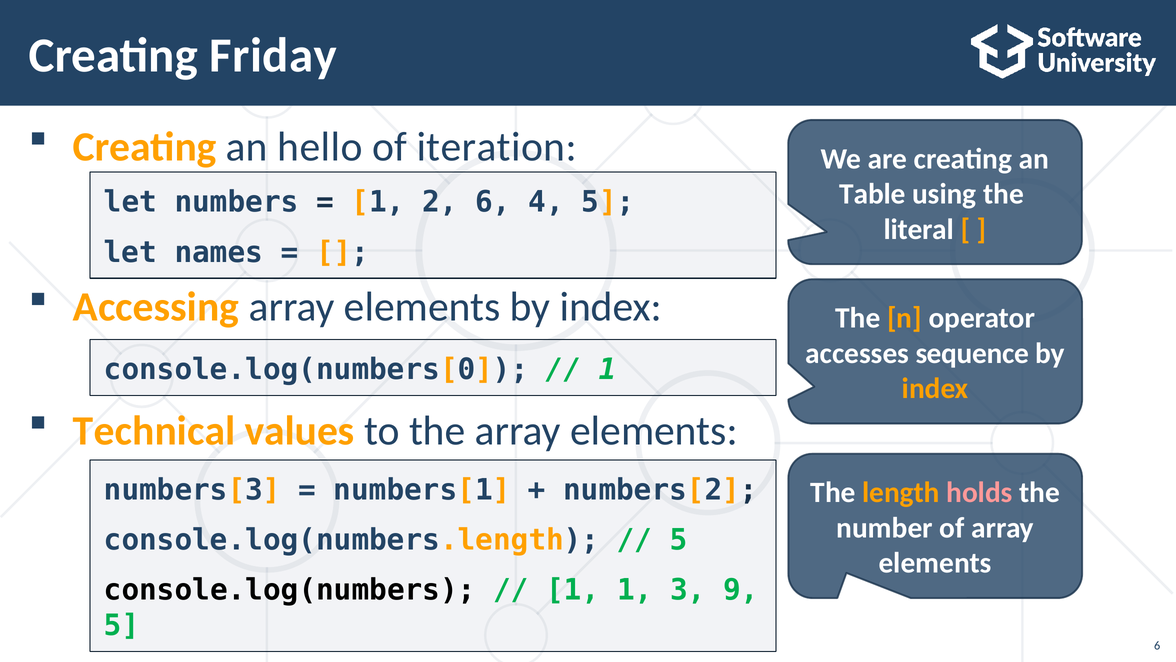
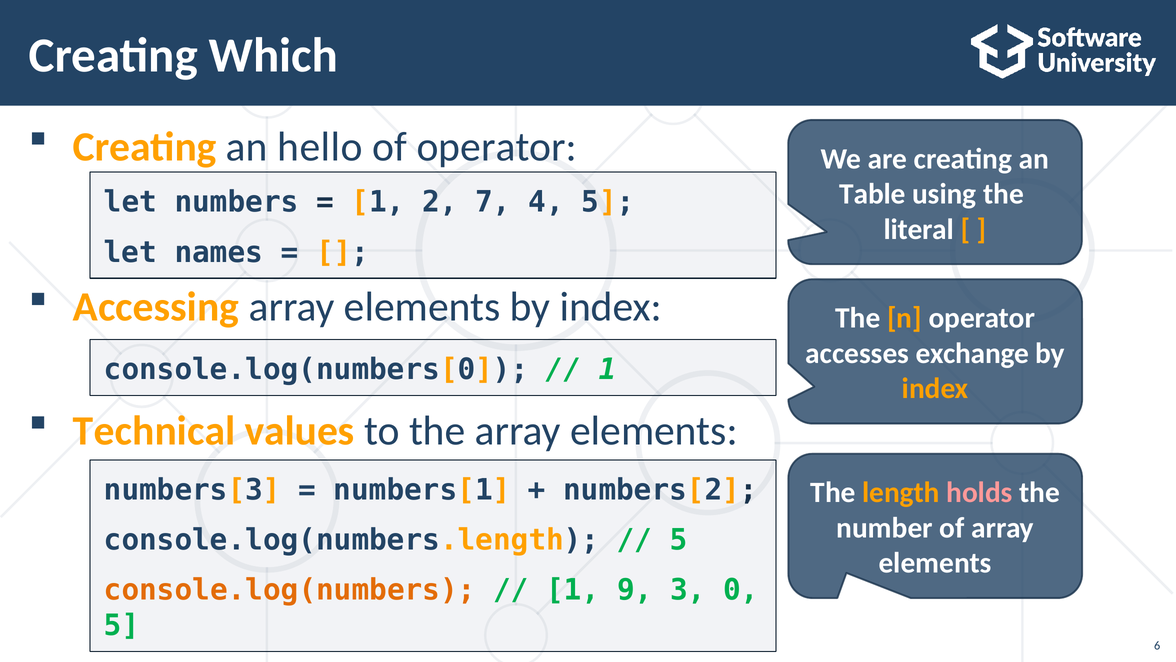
Friday: Friday -> Which
of iteration: iteration -> operator
2 6: 6 -> 7
sequence: sequence -> exchange
console.log(numbers colour: black -> orange
1 1: 1 -> 9
9: 9 -> 0
